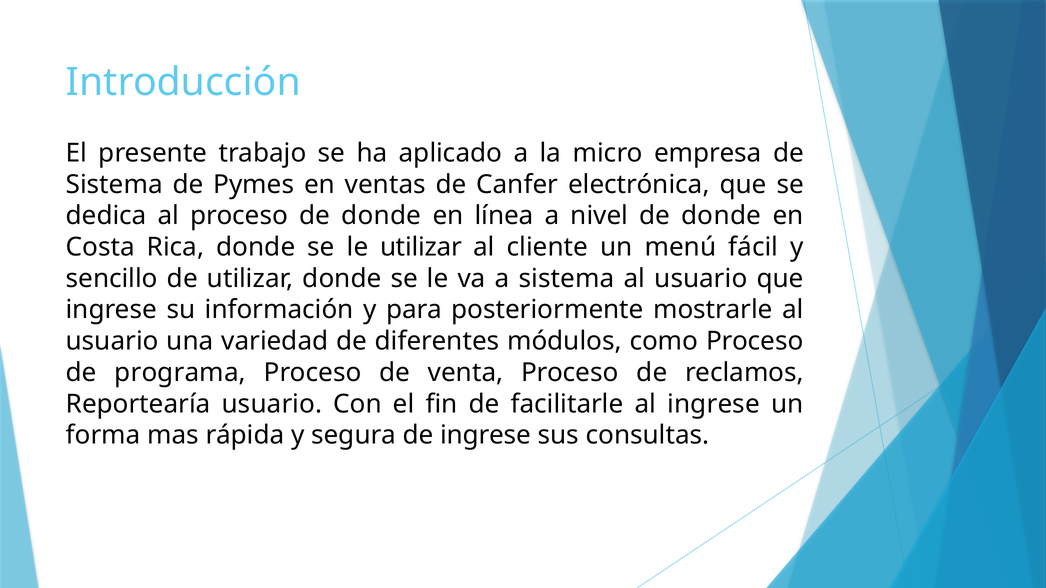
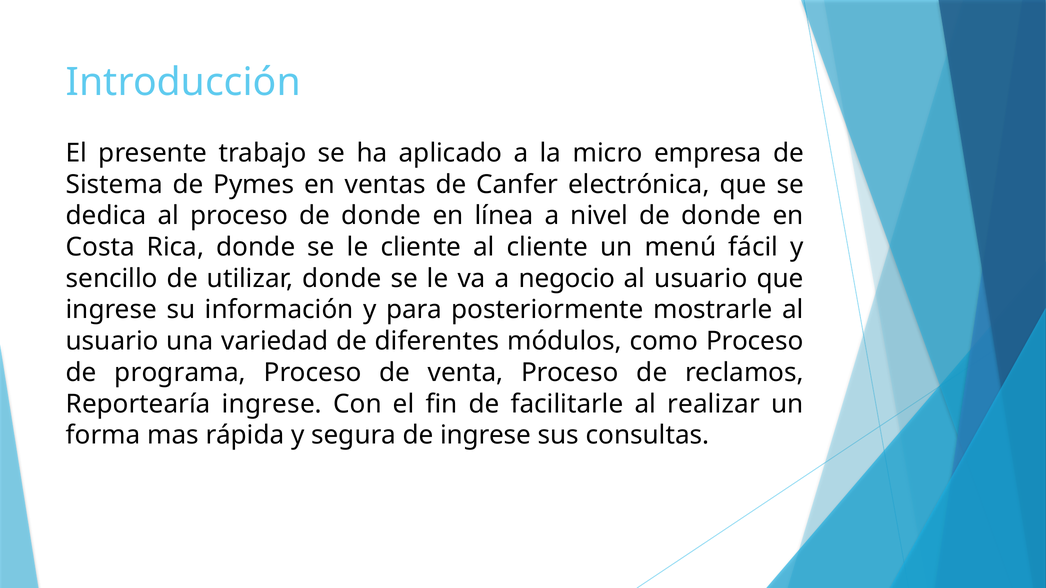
le utilizar: utilizar -> cliente
a sistema: sistema -> negocio
Reportearía usuario: usuario -> ingrese
al ingrese: ingrese -> realizar
